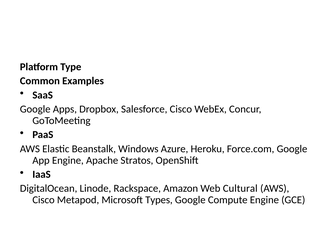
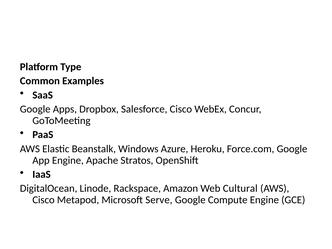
Types: Types -> Serve
